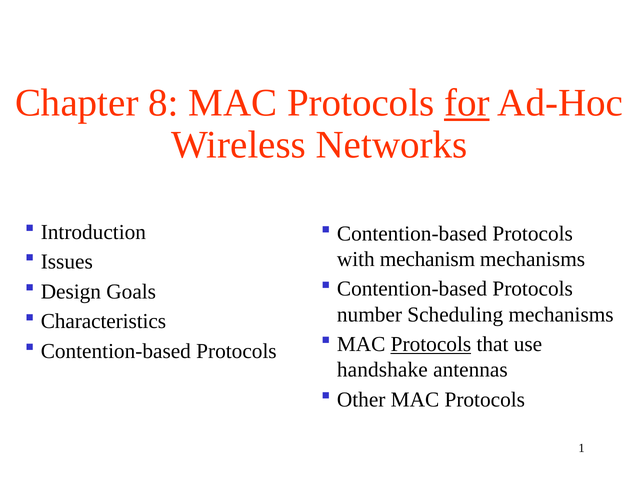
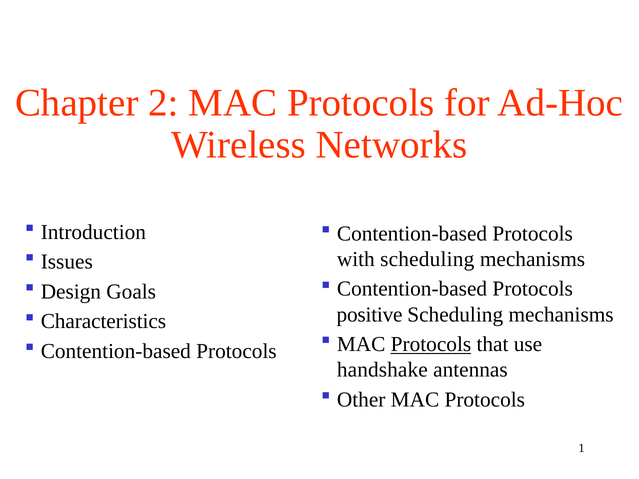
8: 8 -> 2
for underline: present -> none
with mechanism: mechanism -> scheduling
number: number -> positive
